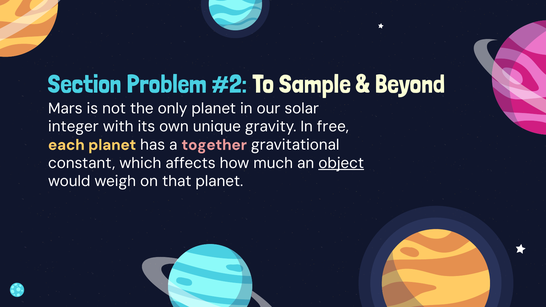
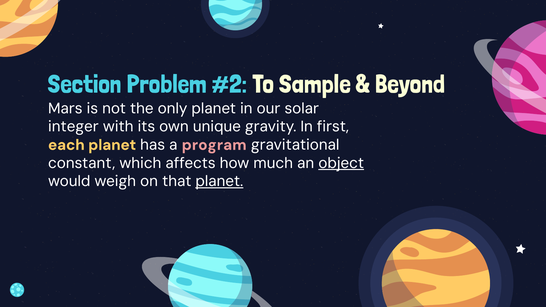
free: free -> first
together: together -> program
planet at (219, 181) underline: none -> present
